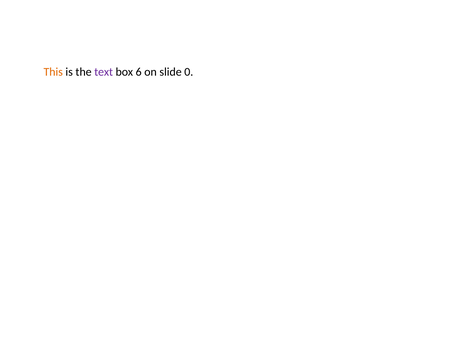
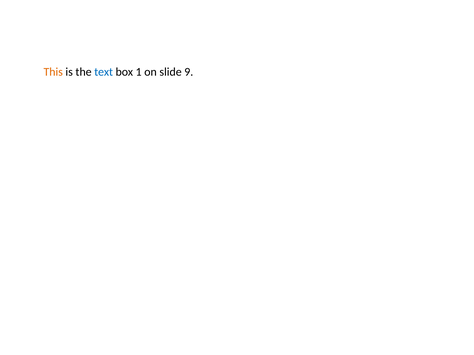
text colour: purple -> blue
6: 6 -> 1
0: 0 -> 9
